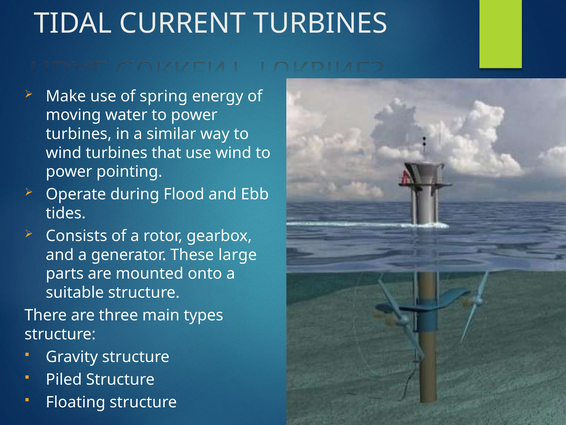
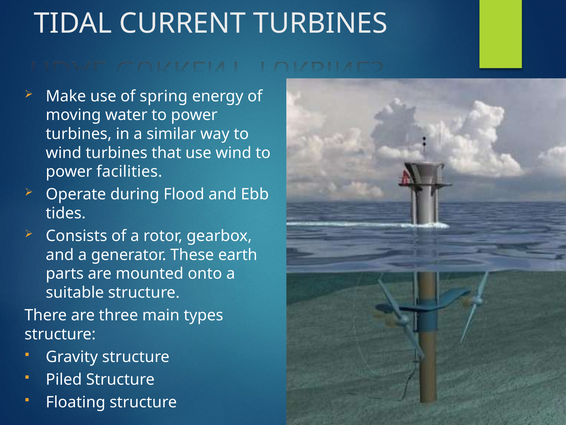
pointing: pointing -> facilities
large: large -> earth
